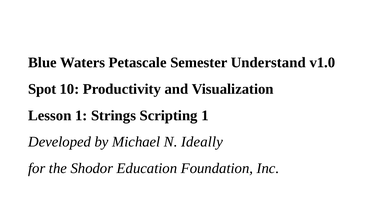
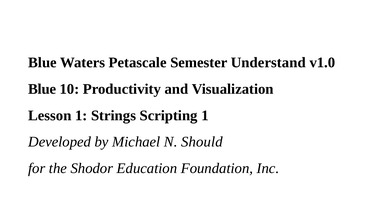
Spot at (42, 89): Spot -> Blue
Ideally: Ideally -> Should
